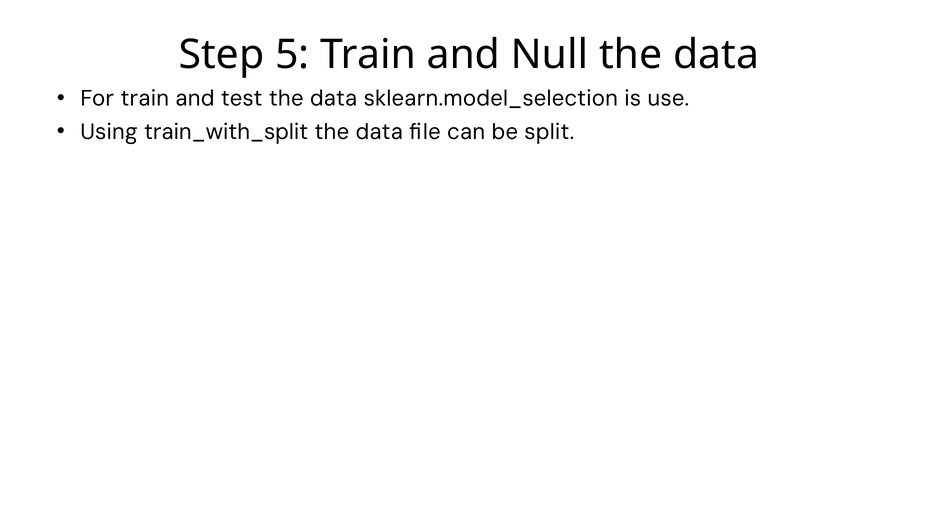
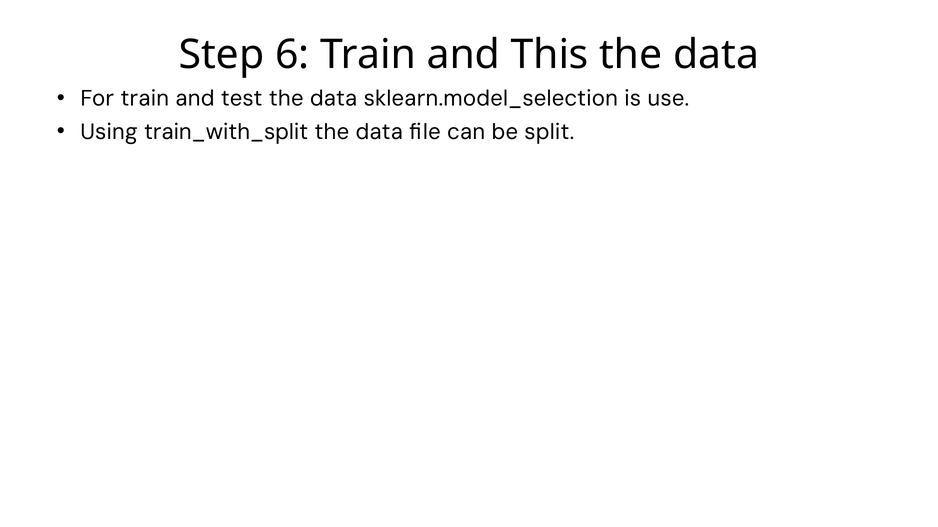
5: 5 -> 6
Null: Null -> This
